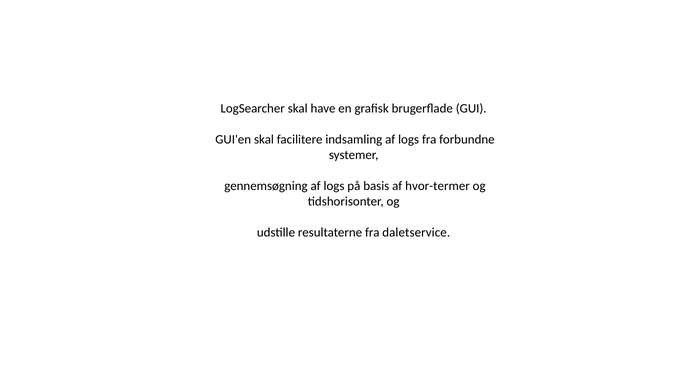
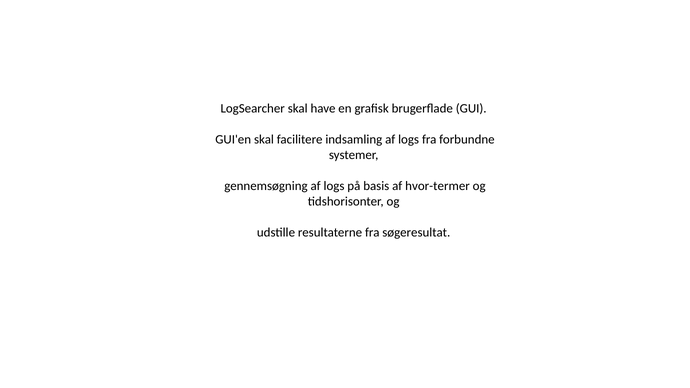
daletservice: daletservice -> søgeresultat
